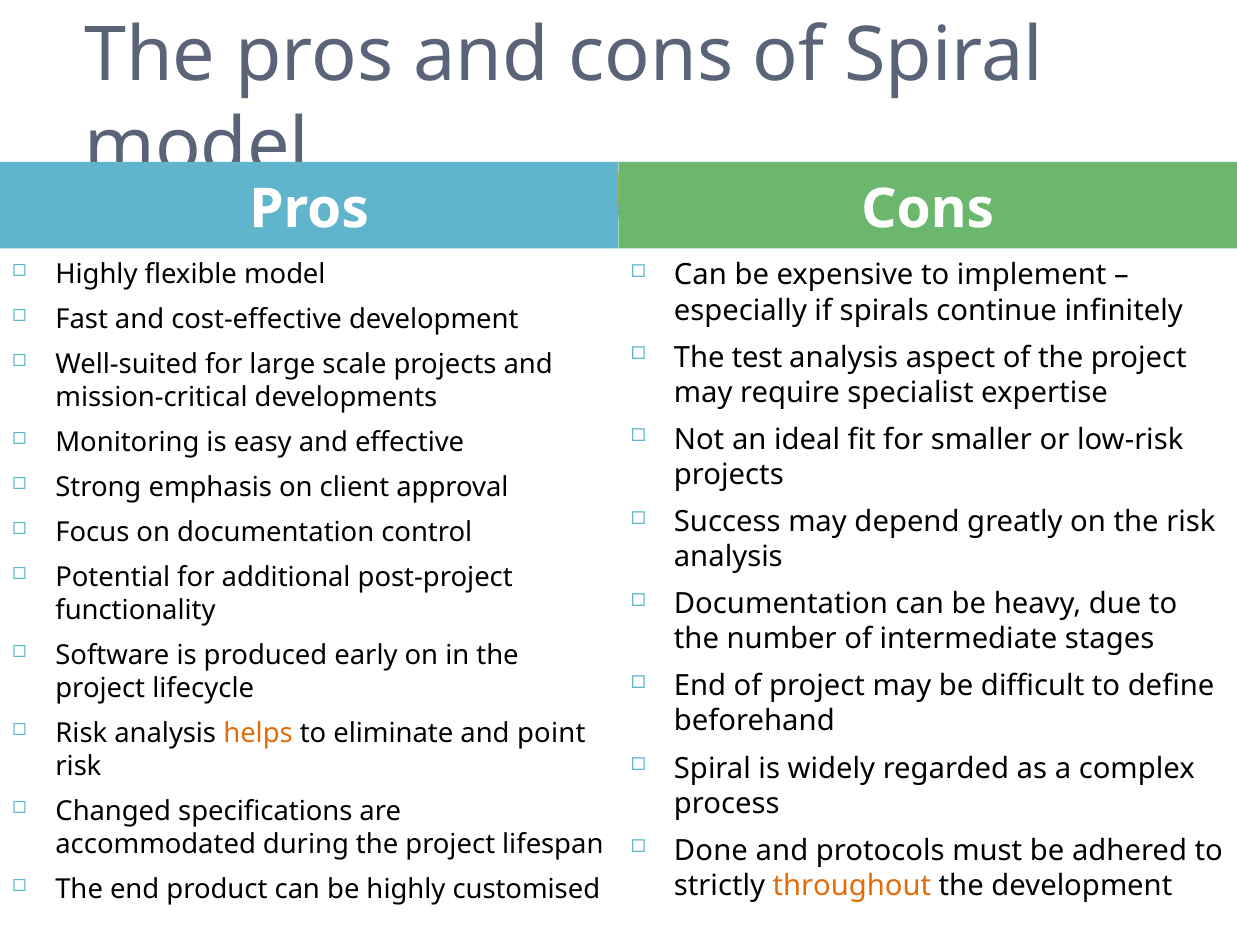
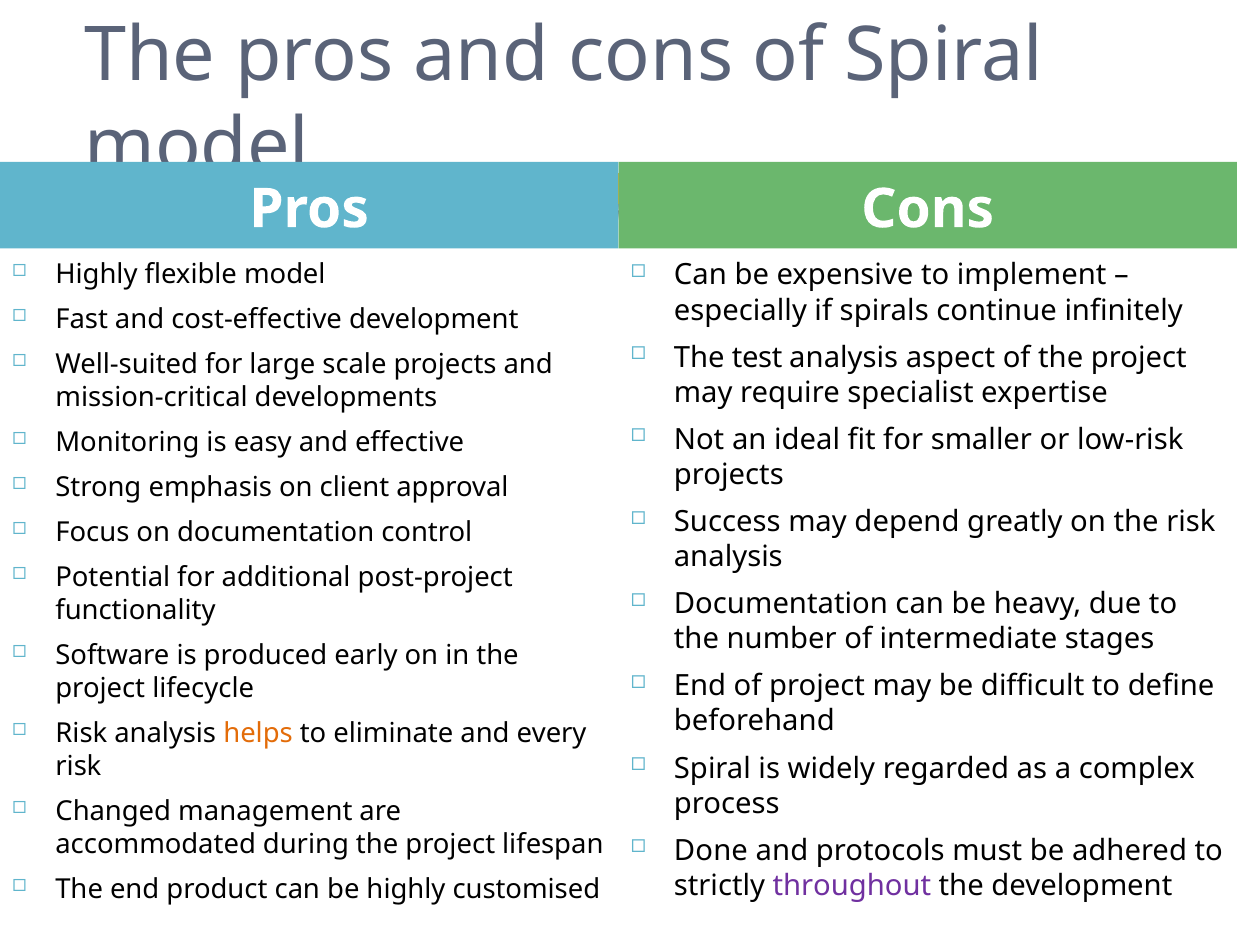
point: point -> every
specifications: specifications -> management
throughout colour: orange -> purple
